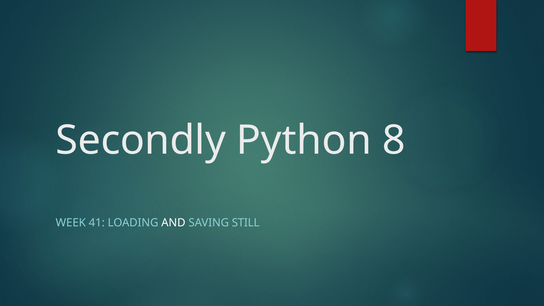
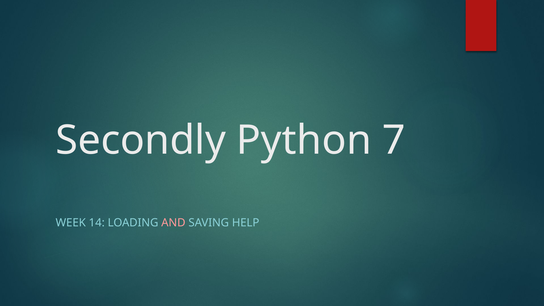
8: 8 -> 7
41: 41 -> 14
AND colour: white -> pink
STILL: STILL -> HELP
